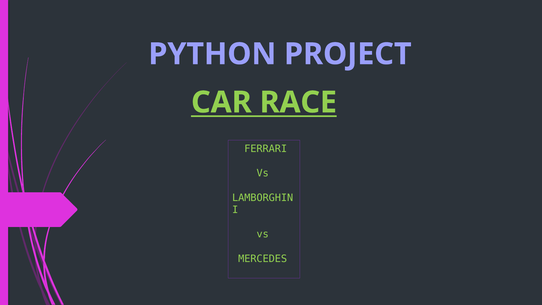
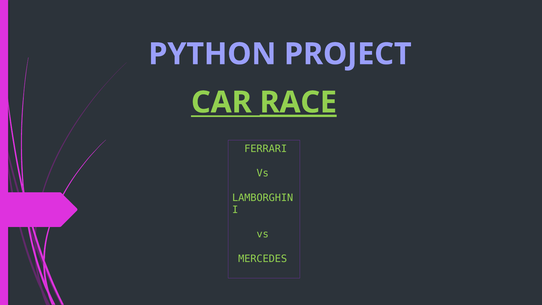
RACE underline: none -> present
